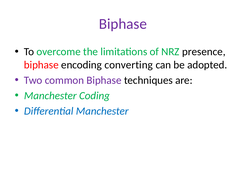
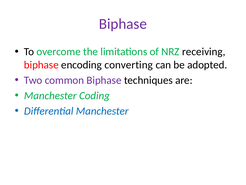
presence: presence -> receiving
